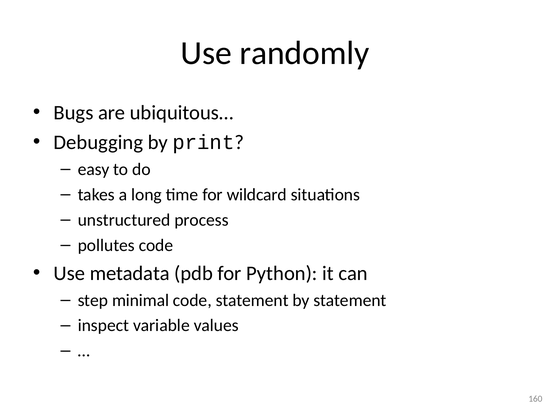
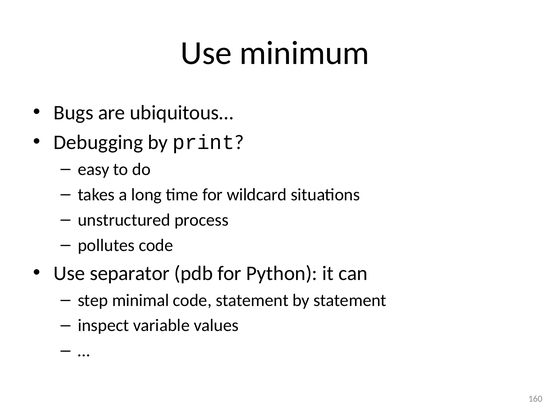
randomly: randomly -> minimum
metadata: metadata -> separator
